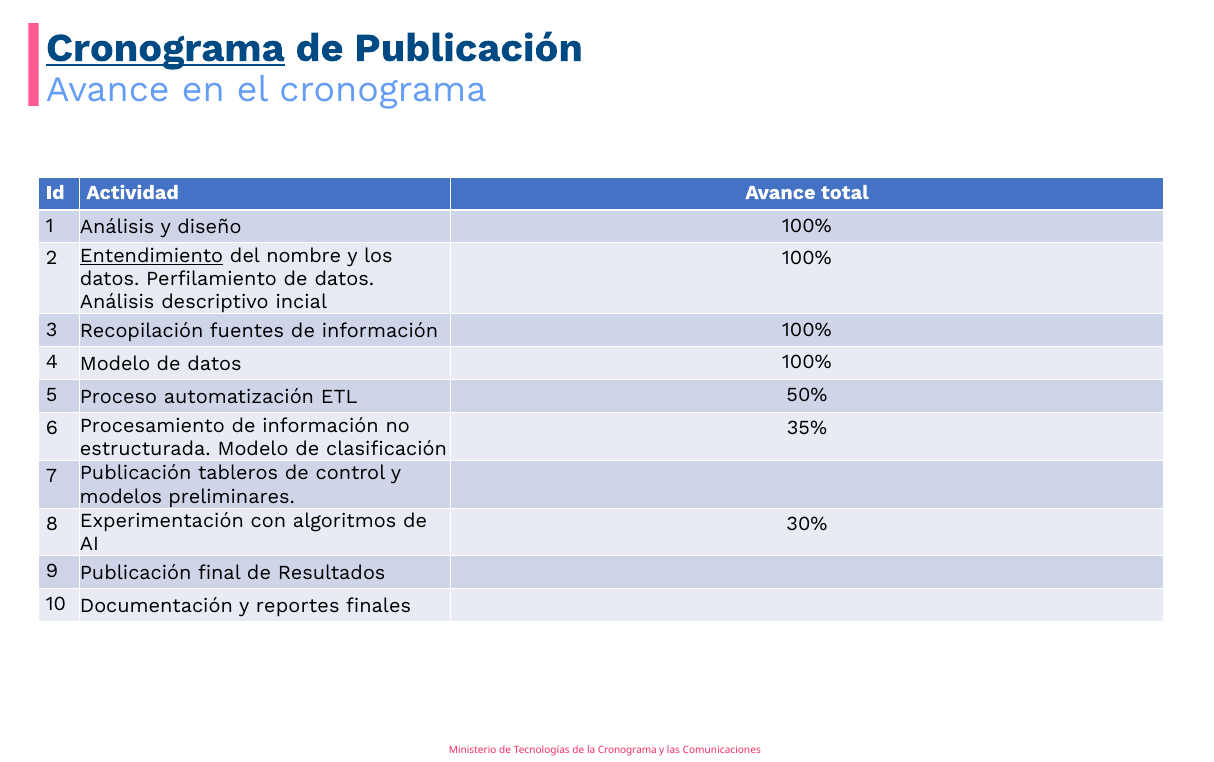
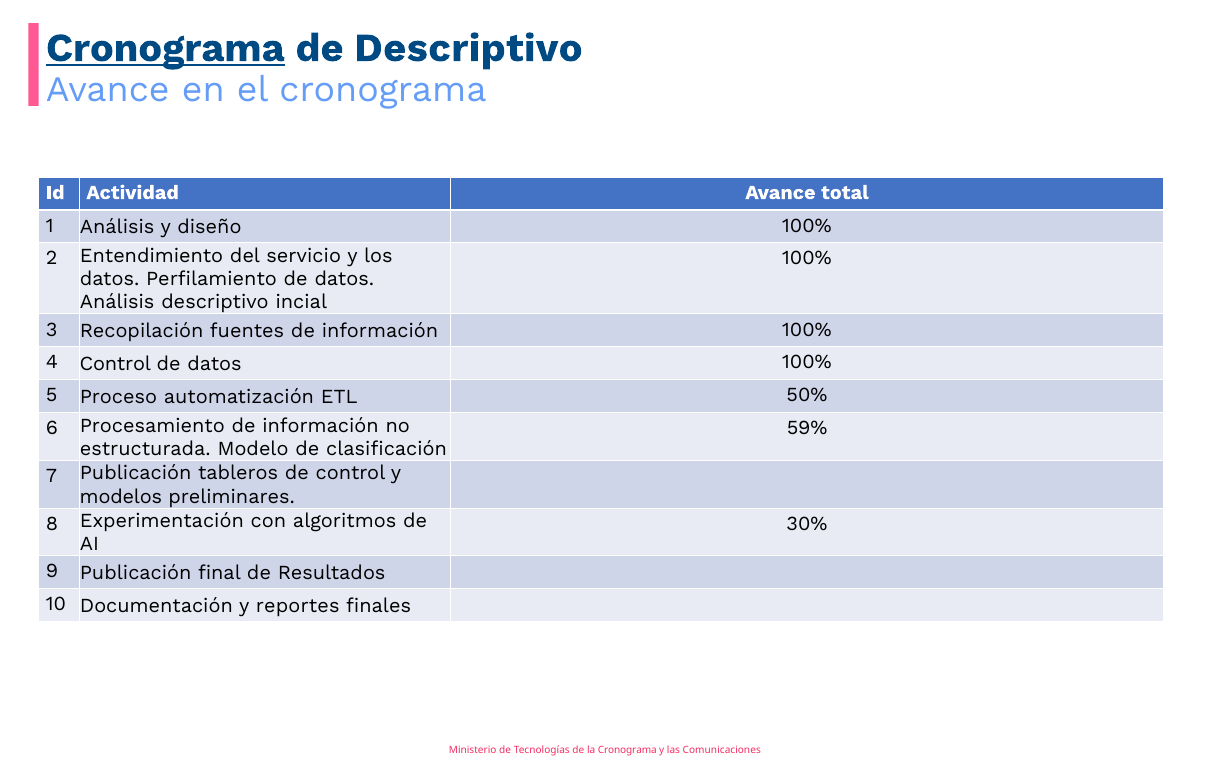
de Publicación: Publicación -> Descriptivo
Entendimiento underline: present -> none
nombre: nombre -> servicio
4 Modelo: Modelo -> Control
35%: 35% -> 59%
